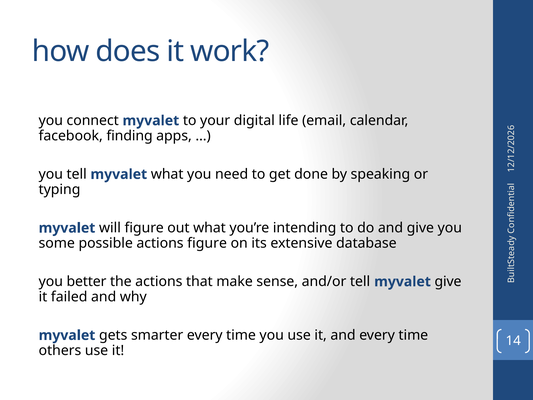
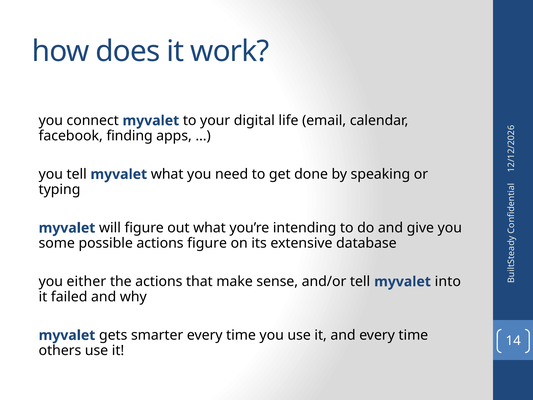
better: better -> either
myvalet give: give -> into
